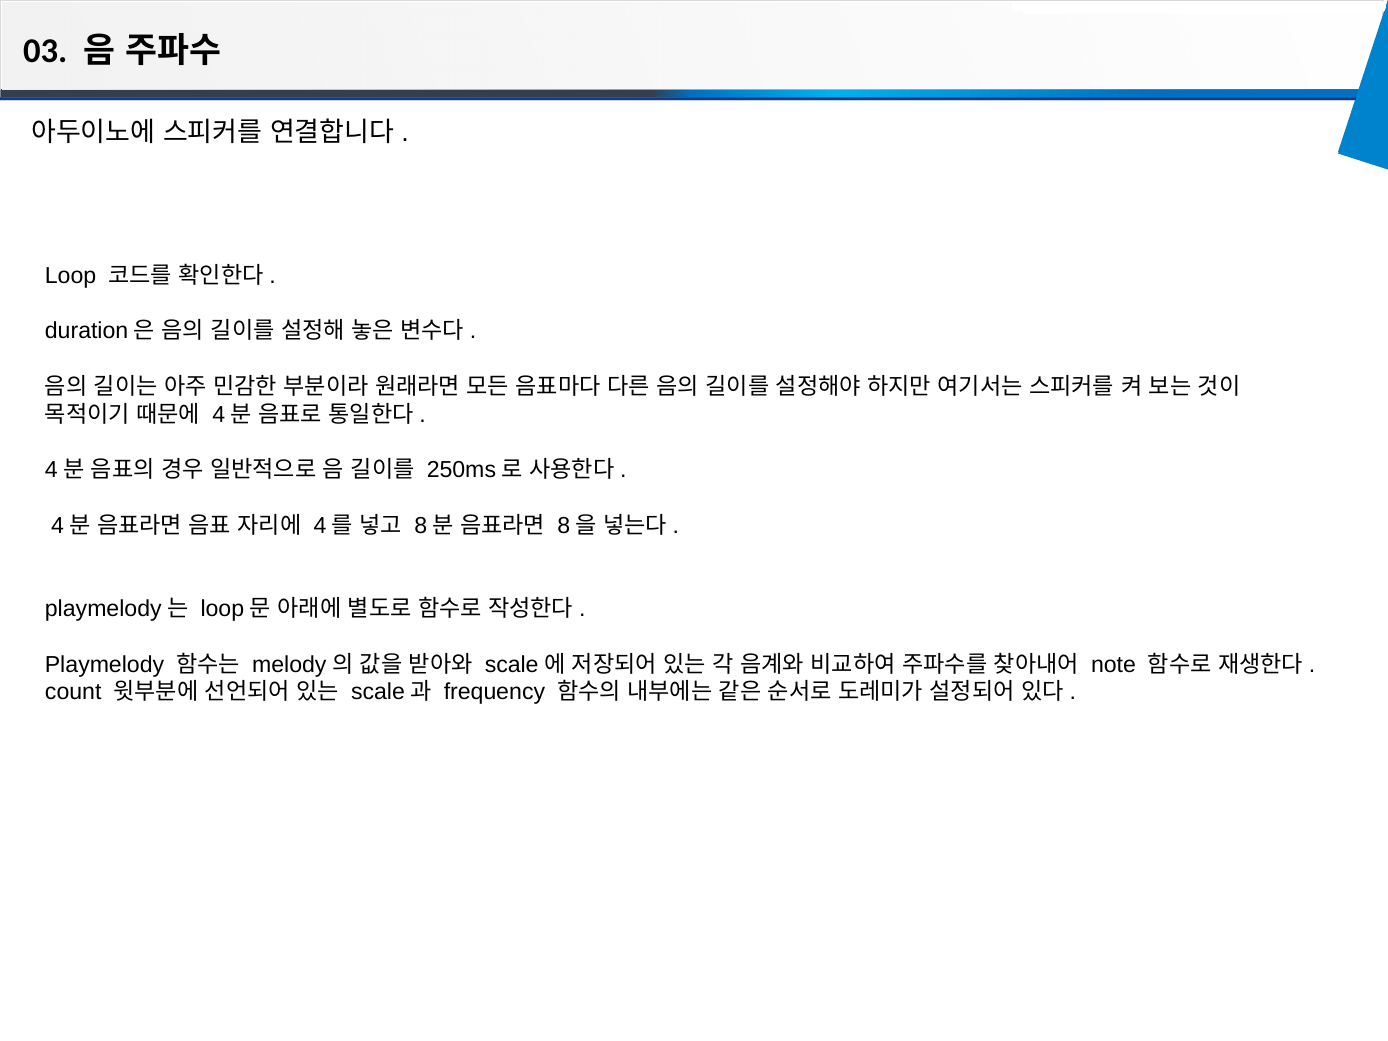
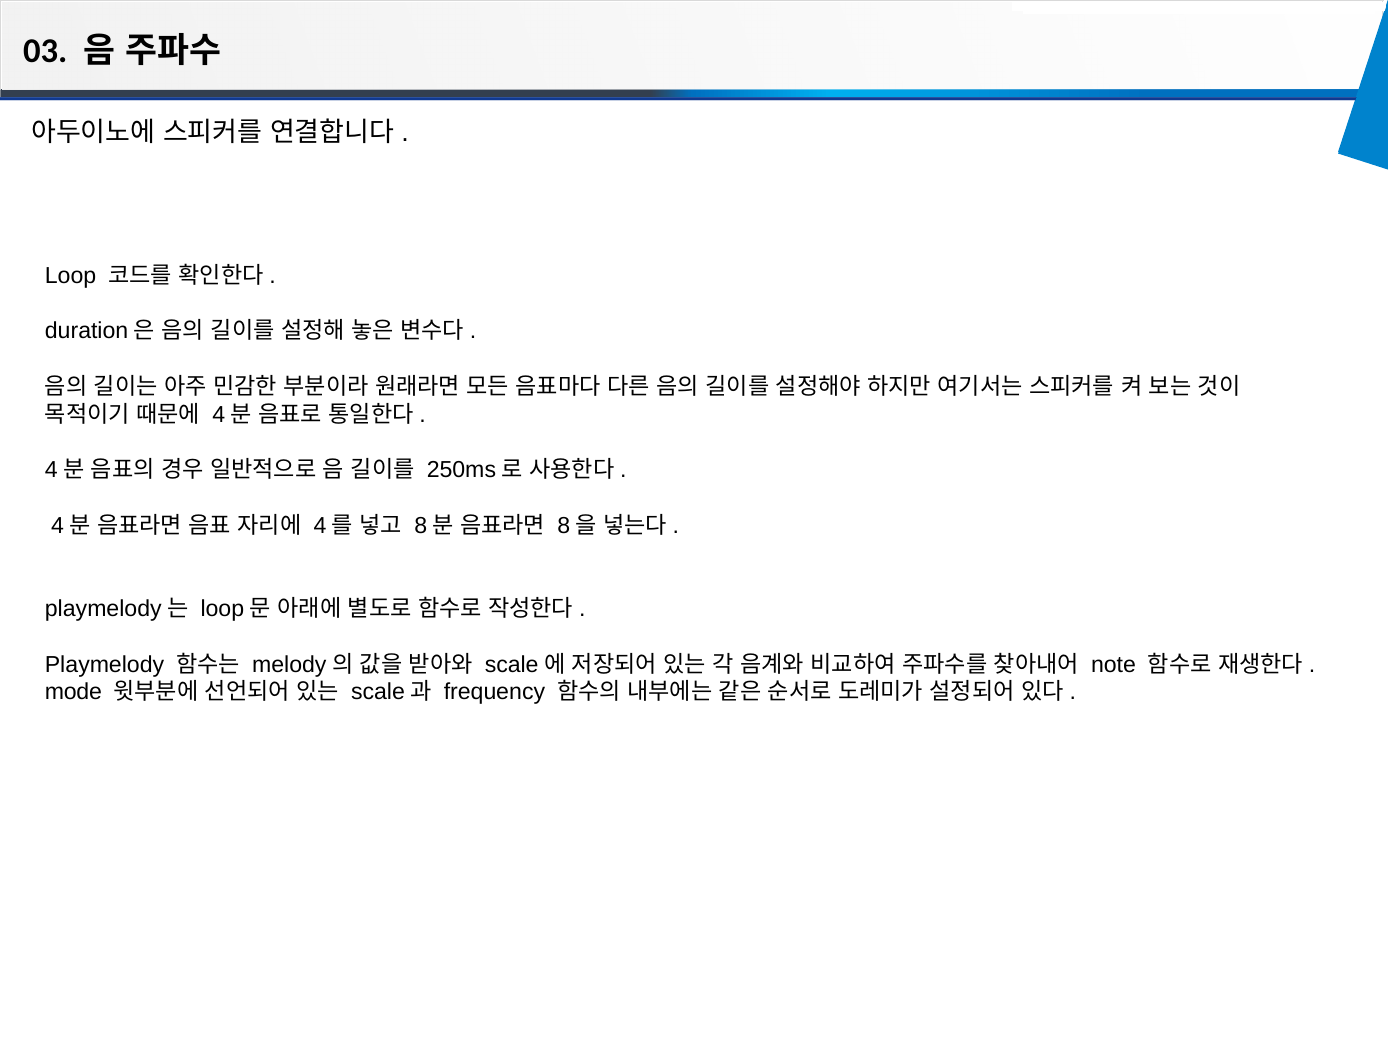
count: count -> mode
